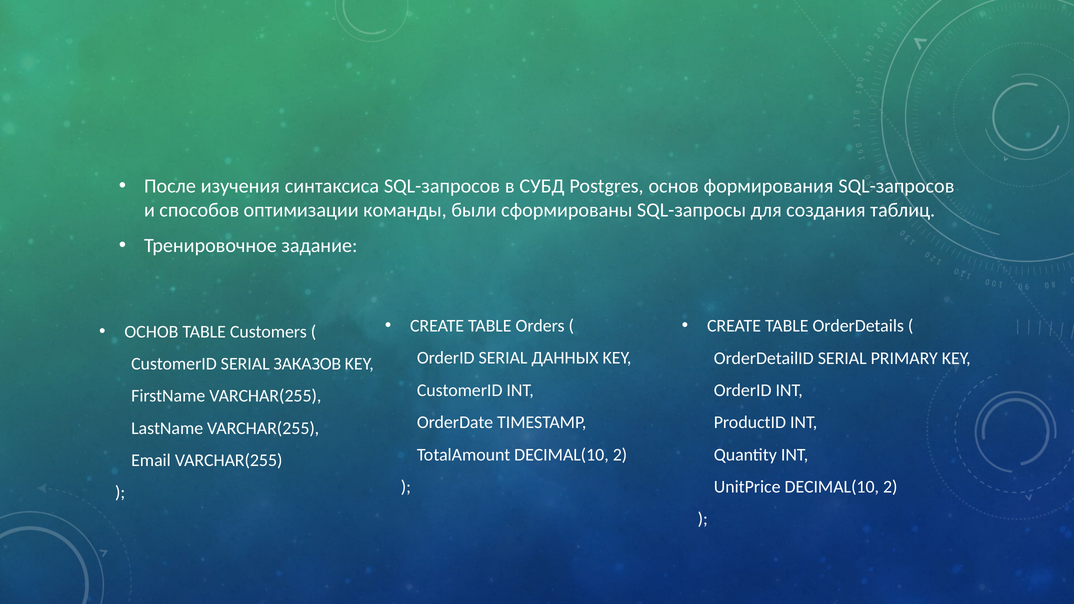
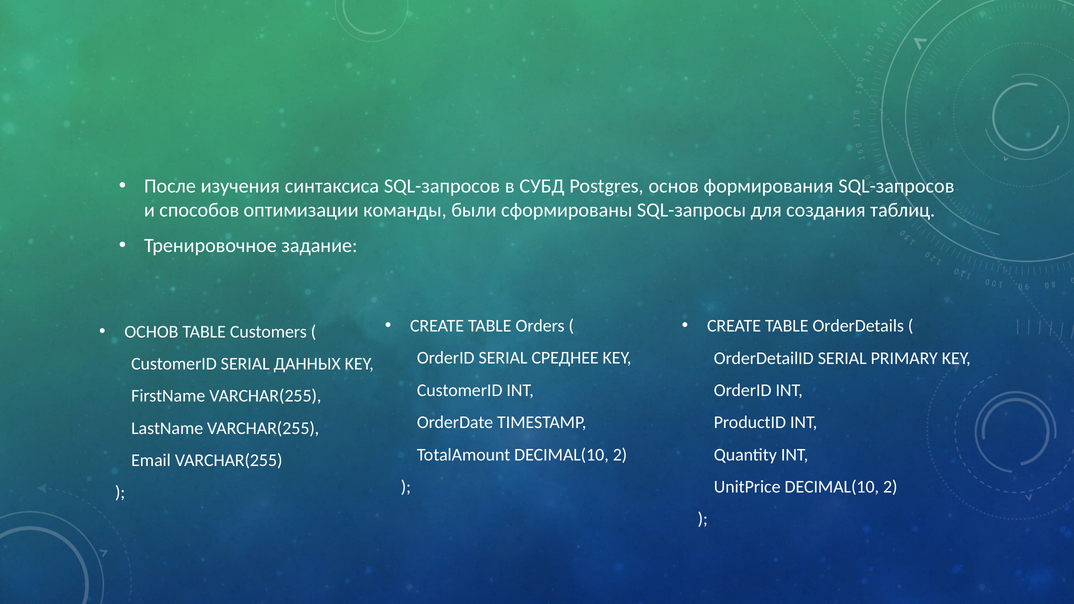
ДАННЫХ: ДАННЫХ -> СРЕДНЕЕ
ЗАКАЗОВ: ЗАКАЗОВ -> ДАННЫХ
